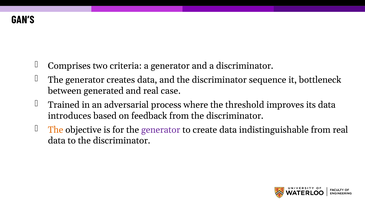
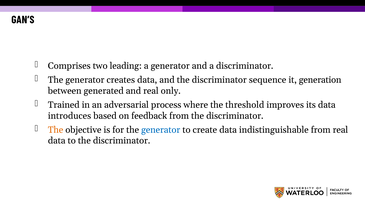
criteria: criteria -> leading
bottleneck: bottleneck -> generation
case: case -> only
generator at (161, 130) colour: purple -> blue
